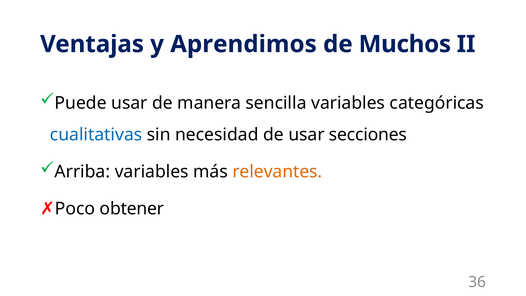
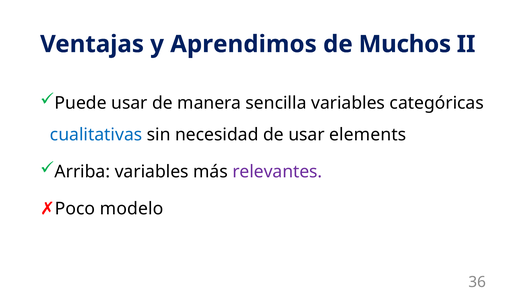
secciones: secciones -> elements
relevantes colour: orange -> purple
obtener: obtener -> modelo
